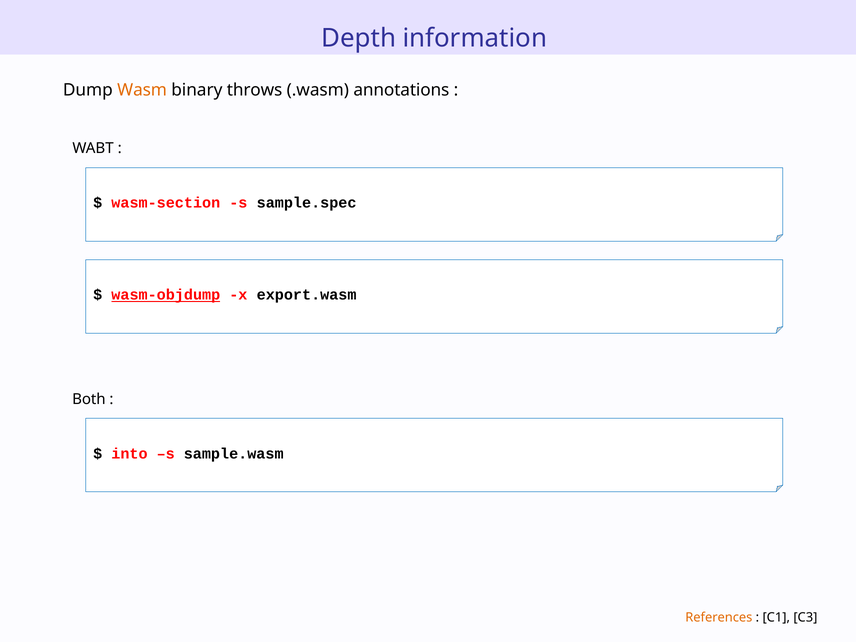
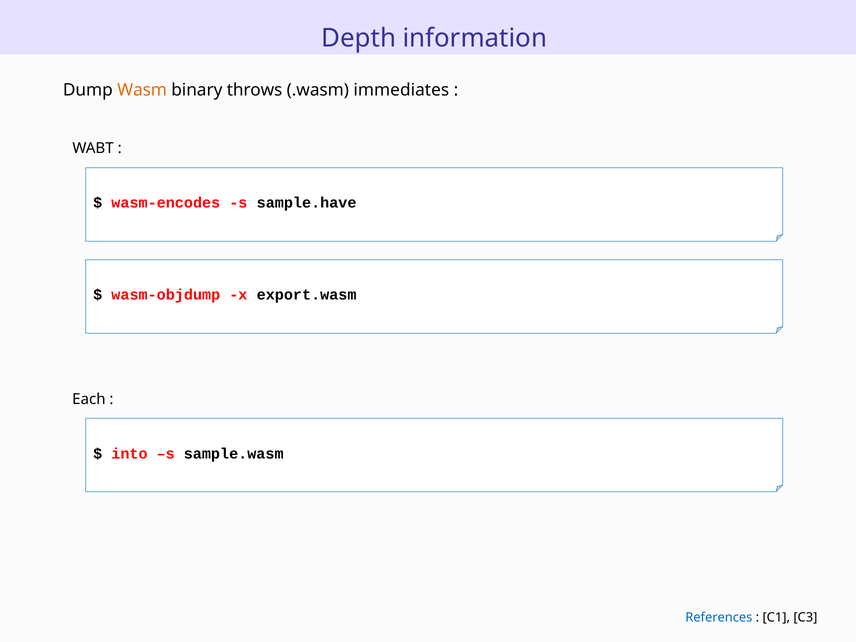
annotations: annotations -> immediates
wasm-section: wasm-section -> wasm-encodes
sample.spec: sample.spec -> sample.have
wasm-objdump underline: present -> none
Both: Both -> Each
References colour: orange -> blue
